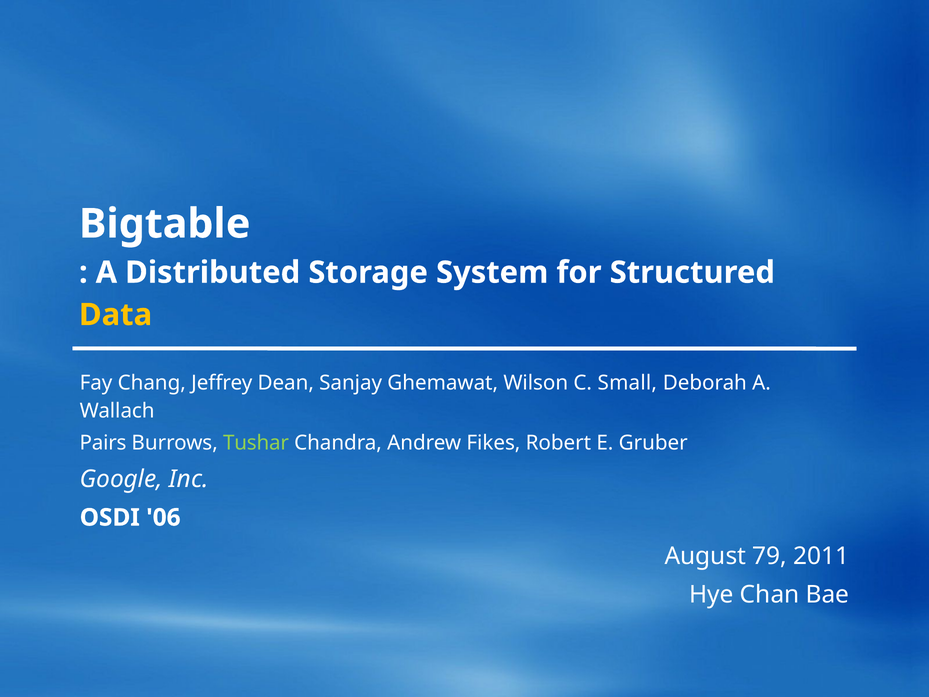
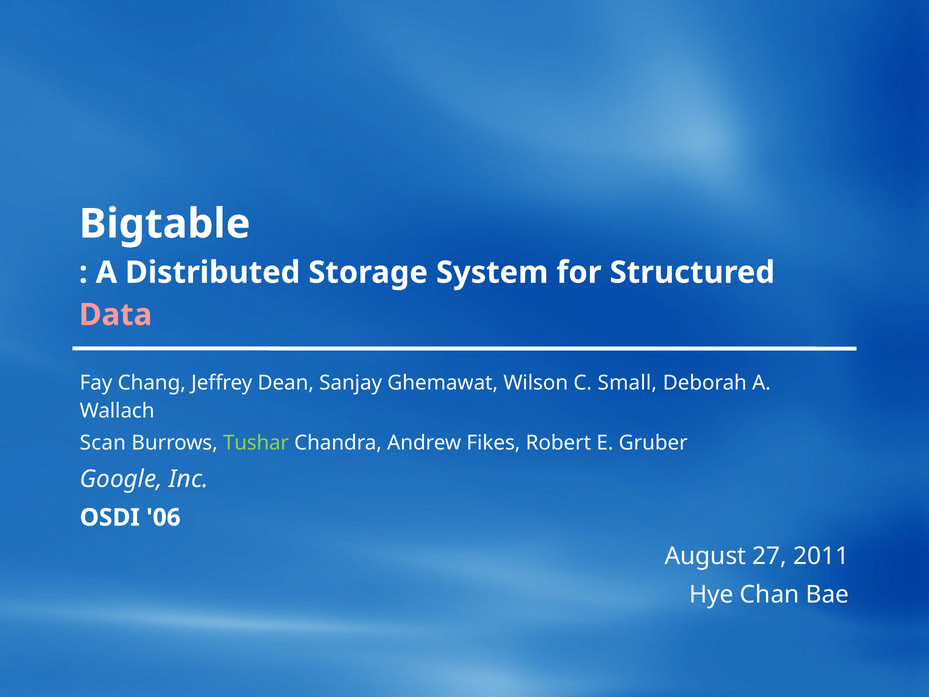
Data colour: yellow -> pink
Pairs: Pairs -> Scan
79: 79 -> 27
